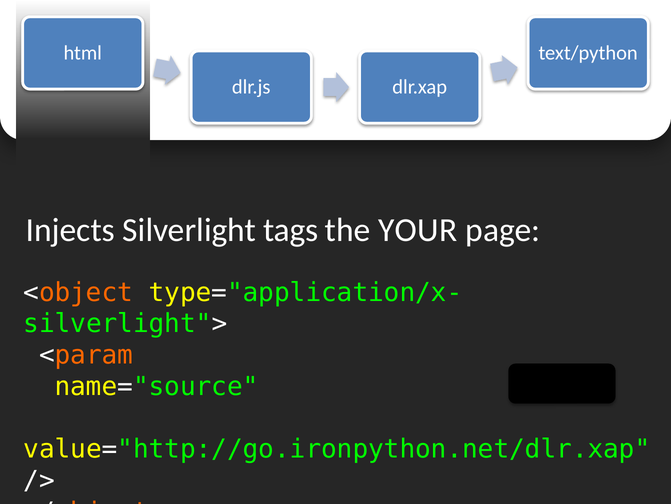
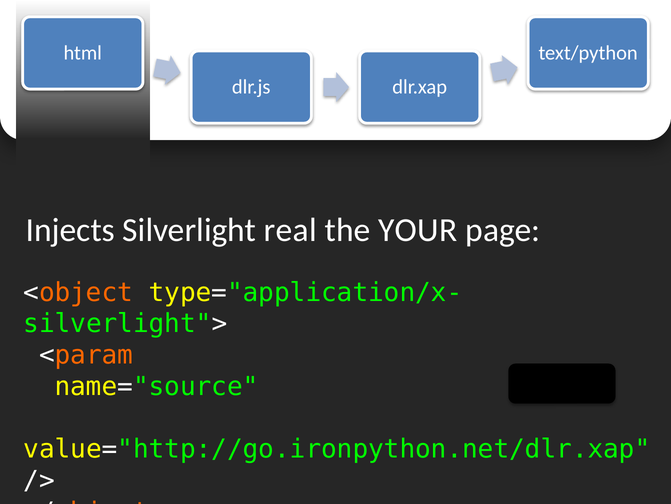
tags: tags -> real
